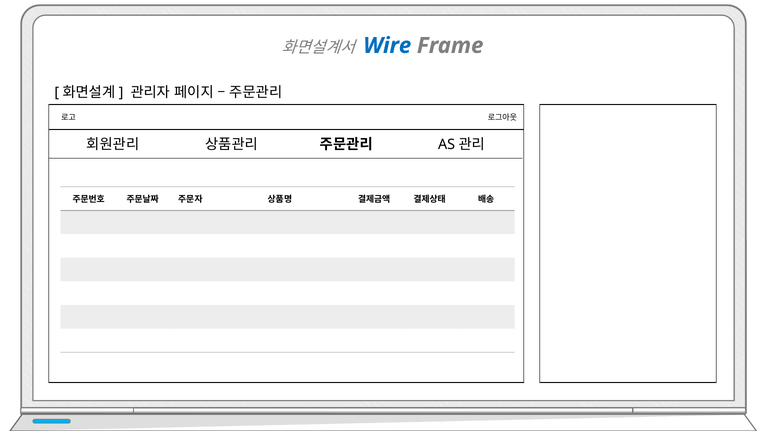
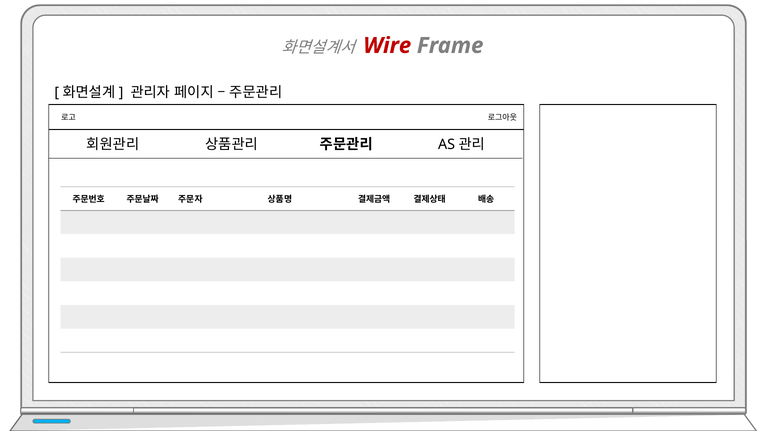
Wire colour: blue -> red
